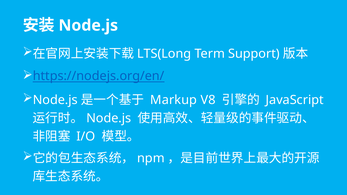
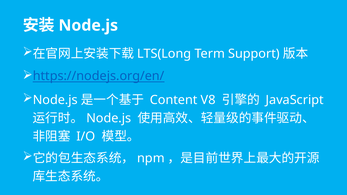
Markup: Markup -> Content
